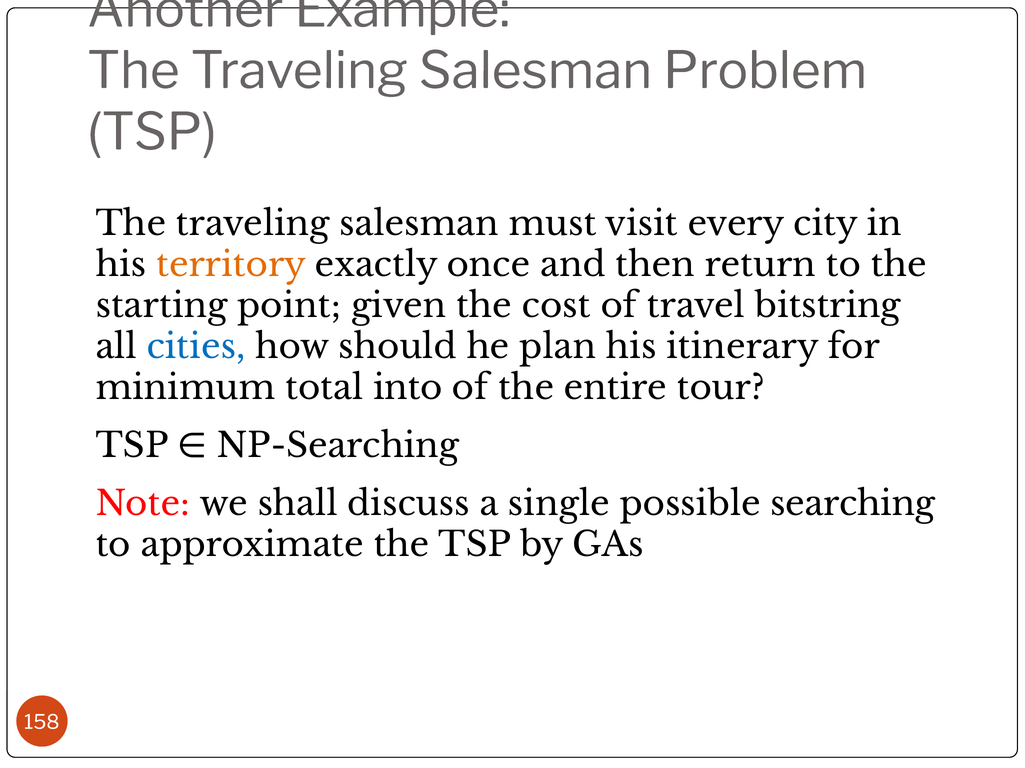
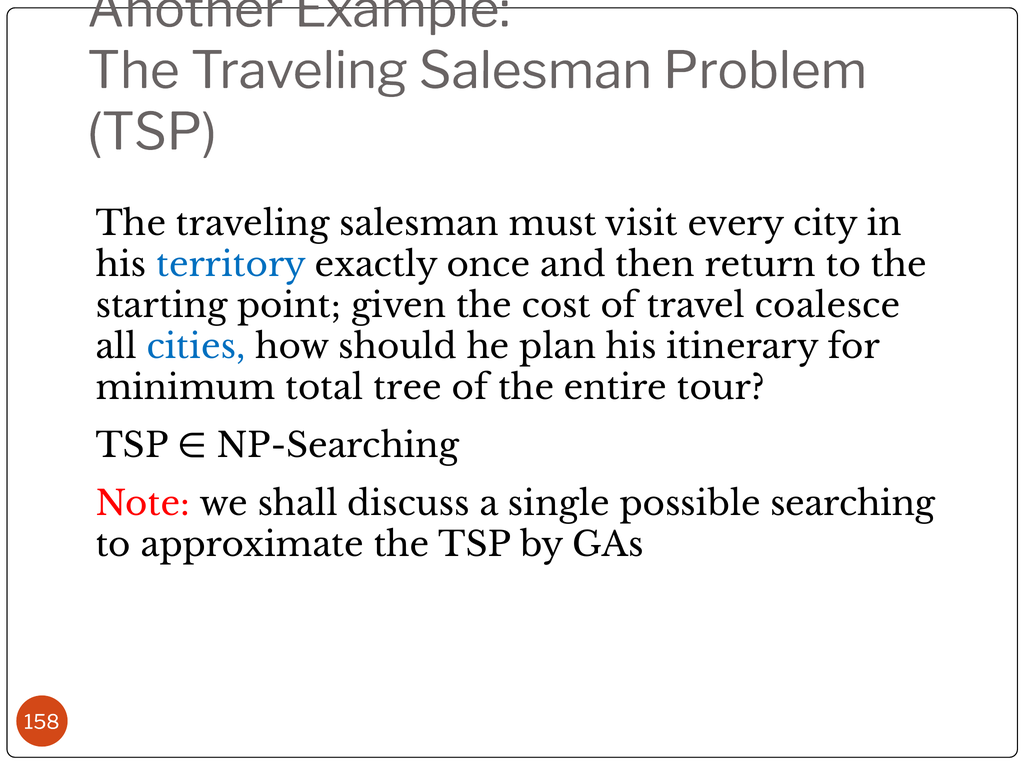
territory colour: orange -> blue
bitstring: bitstring -> coalesce
into: into -> tree
